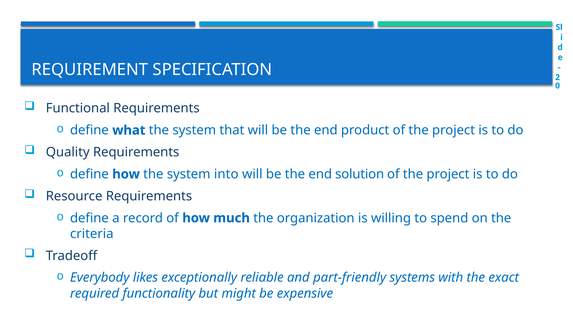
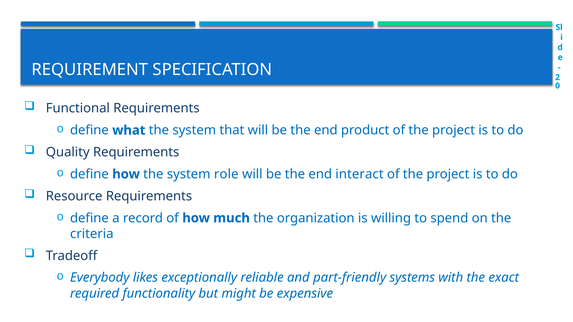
into: into -> role
solution: solution -> interact
